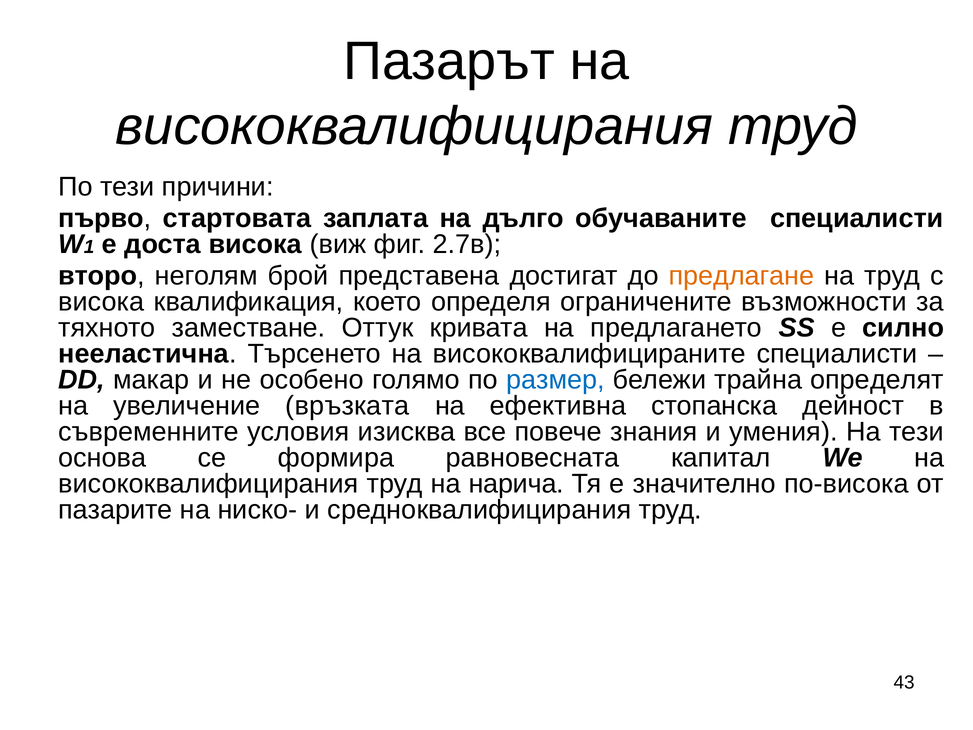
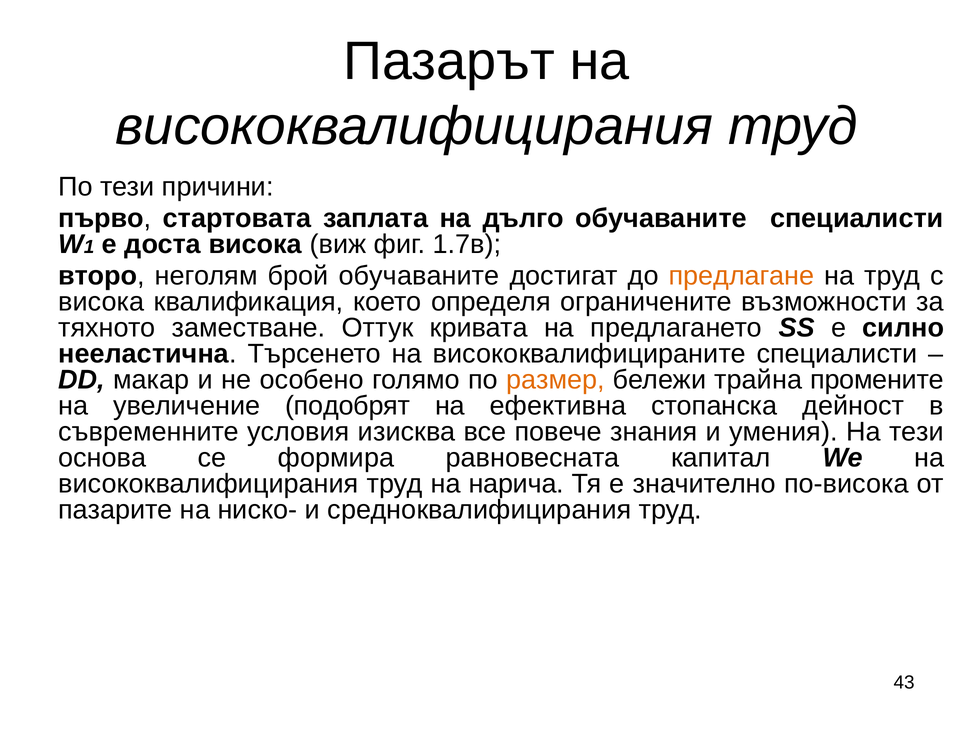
2.7в: 2.7в -> 1.7в
брой представена: представена -> обучаваните
размер colour: blue -> orange
определят: определят -> промените
връзката: връзката -> подобрят
